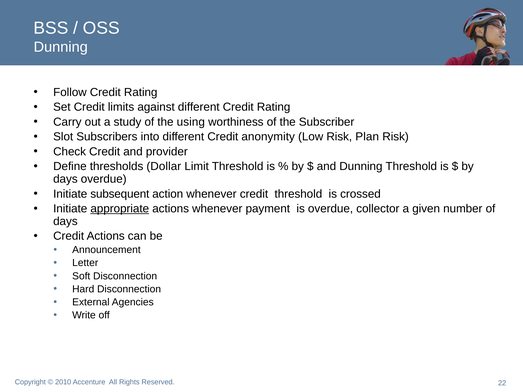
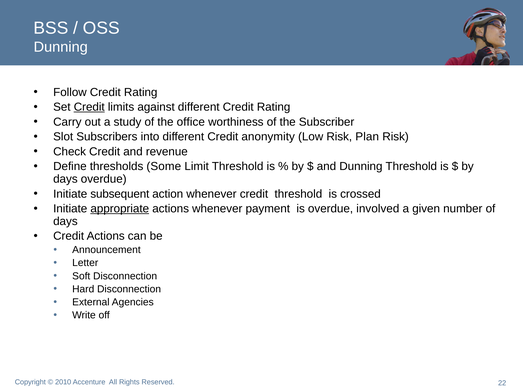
Credit at (89, 107) underline: none -> present
using: using -> office
provider: provider -> revenue
Dollar: Dollar -> Some
collector: collector -> involved
